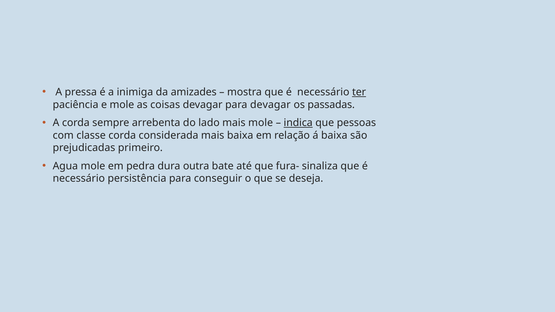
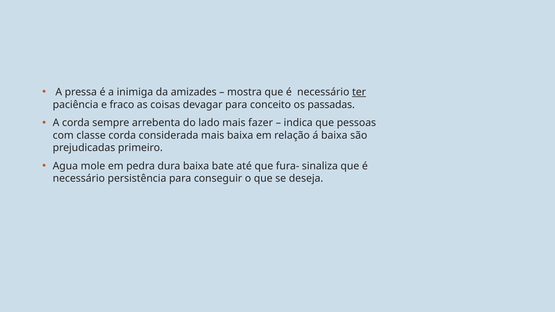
e mole: mole -> fraco
para devagar: devagar -> conceito
mais mole: mole -> fazer
indica underline: present -> none
dura outra: outra -> baixa
